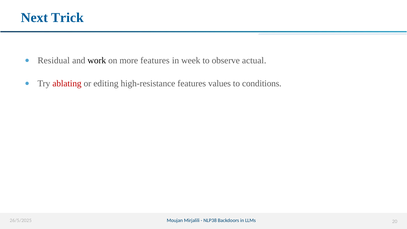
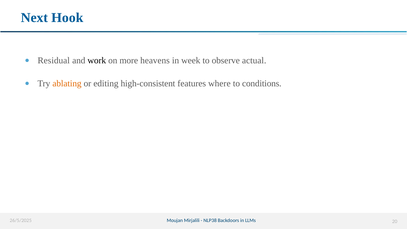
Trick: Trick -> Hook
more features: features -> heavens
ablating colour: red -> orange
high-resistance: high-resistance -> high-consistent
values: values -> where
